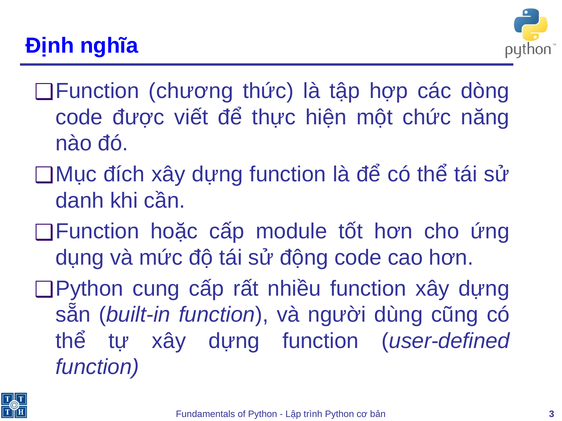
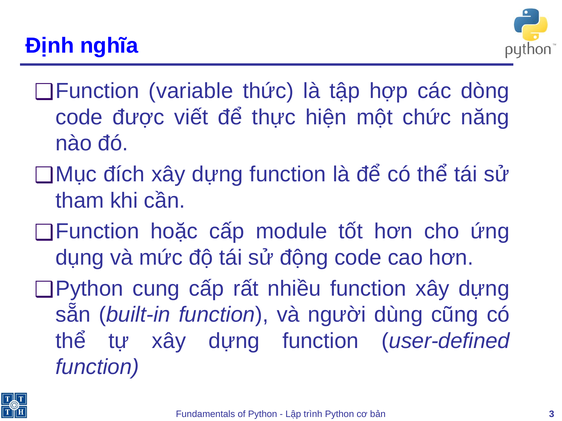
chương: chương -> variable
danh: danh -> tham
